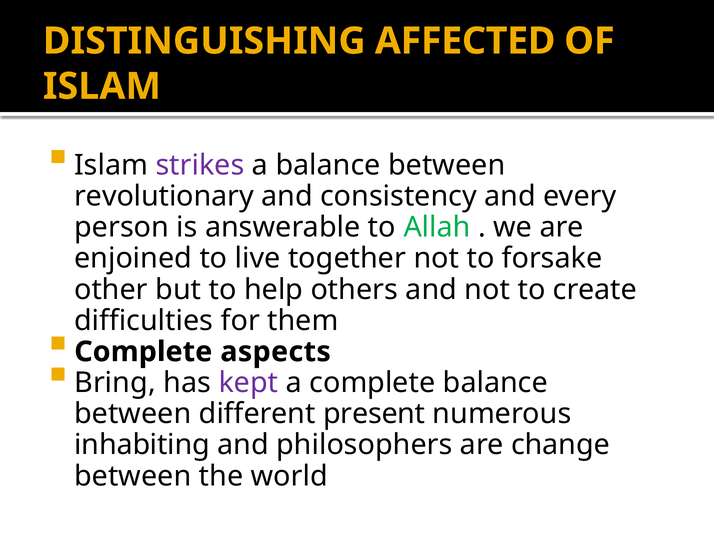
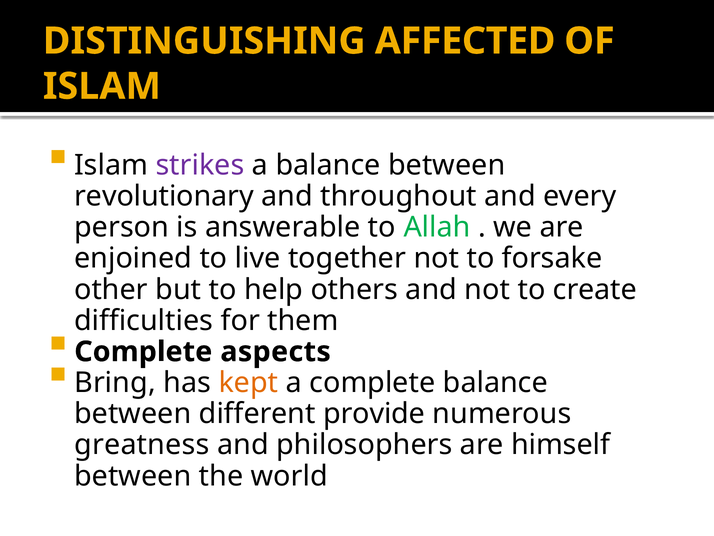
consistency: consistency -> throughout
kept colour: purple -> orange
present: present -> provide
inhabiting: inhabiting -> greatness
change: change -> himself
